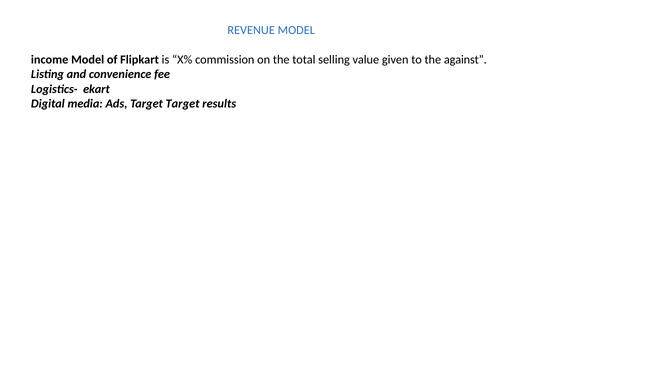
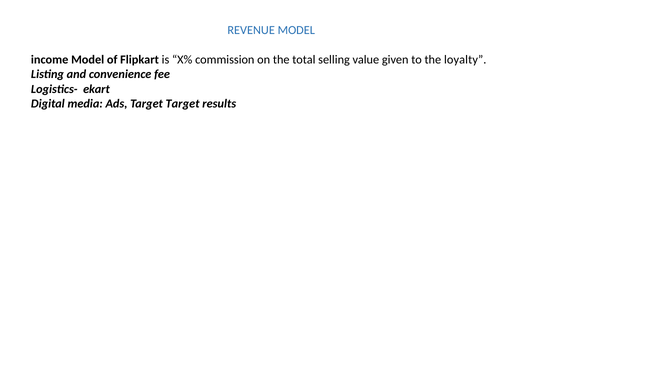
against: against -> loyalty
